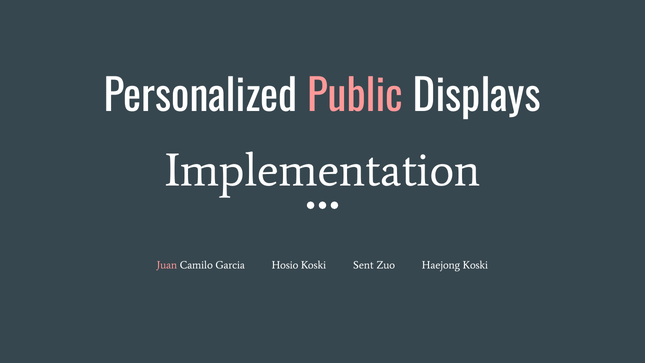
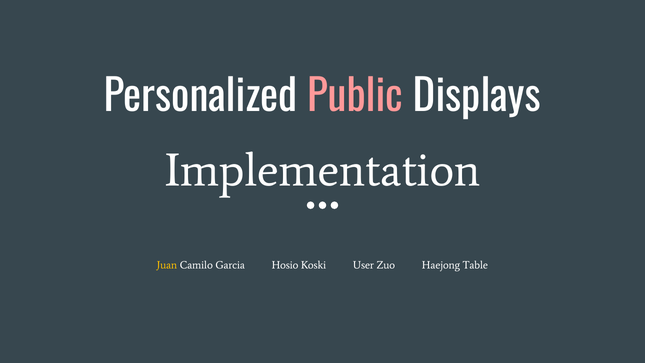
Juan colour: pink -> yellow
Sent: Sent -> User
Haejong Koski: Koski -> Table
